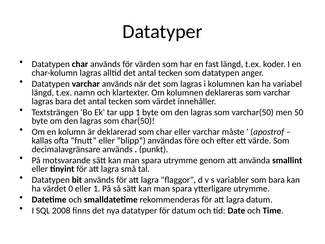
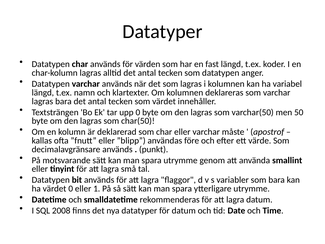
upp 1: 1 -> 0
